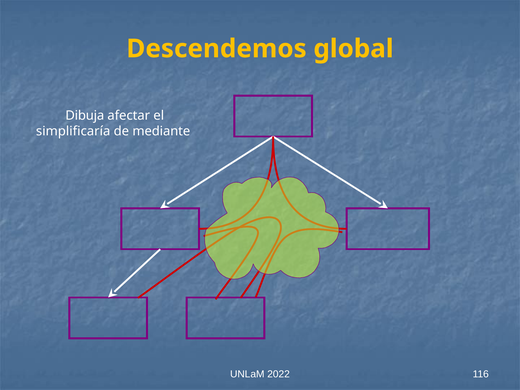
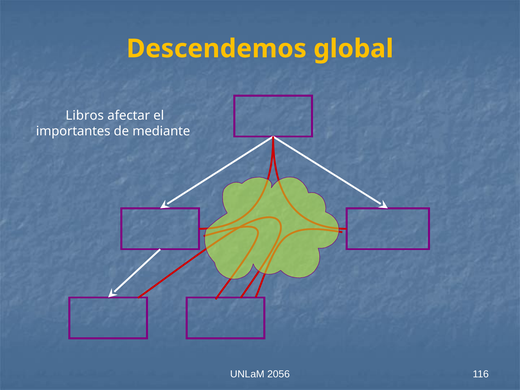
Dibuja: Dibuja -> Libros
simplificaría: simplificaría -> importantes
2022: 2022 -> 2056
